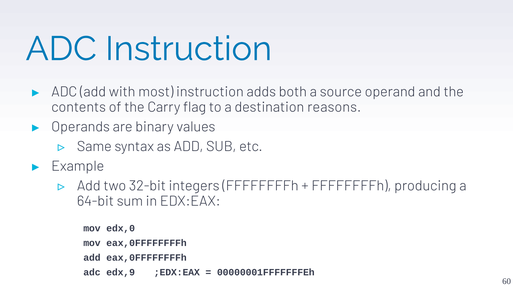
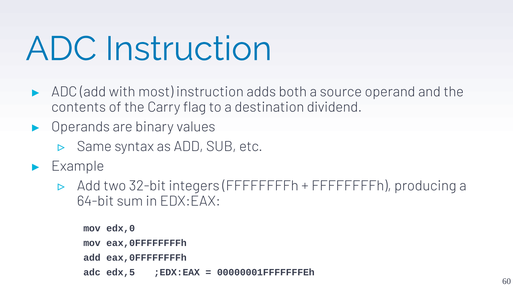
reasons: reasons -> dividend
edx,9: edx,9 -> edx,5
